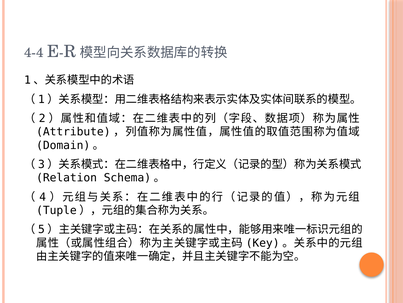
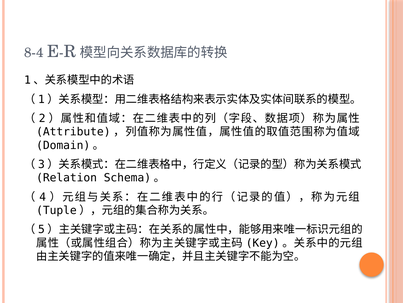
4-4: 4-4 -> 8-4
